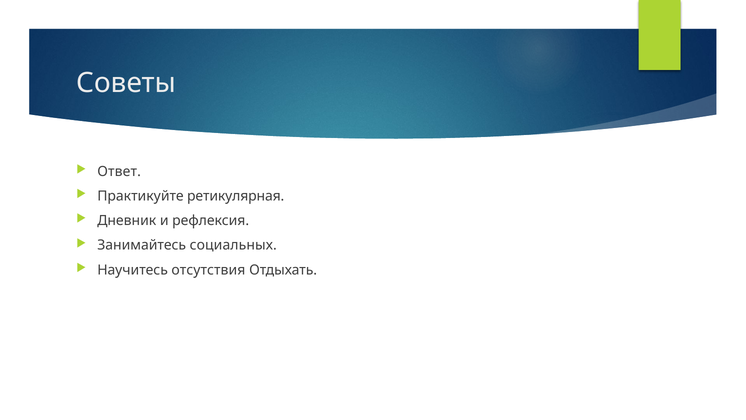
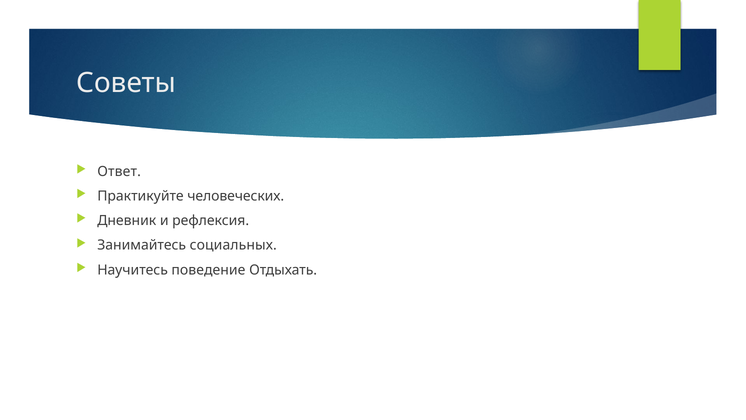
ретикулярная: ретикулярная -> человеческих
отсутствия: отсутствия -> поведение
